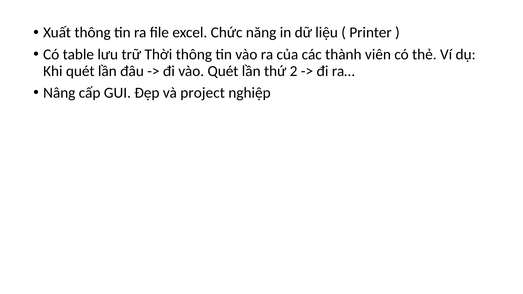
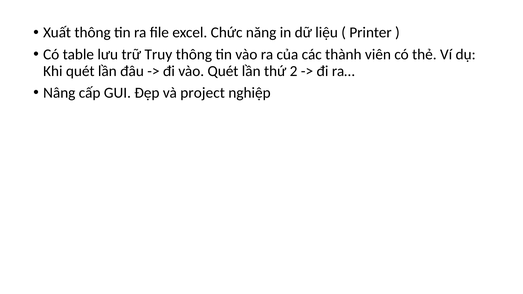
Thời: Thời -> Truy
